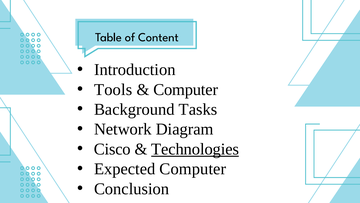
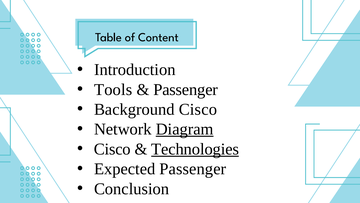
Computer at (186, 89): Computer -> Passenger
Background Tasks: Tasks -> Cisco
Diagram underline: none -> present
Expected Computer: Computer -> Passenger
